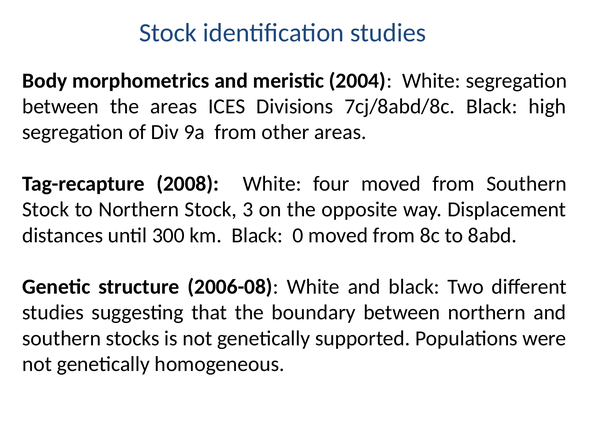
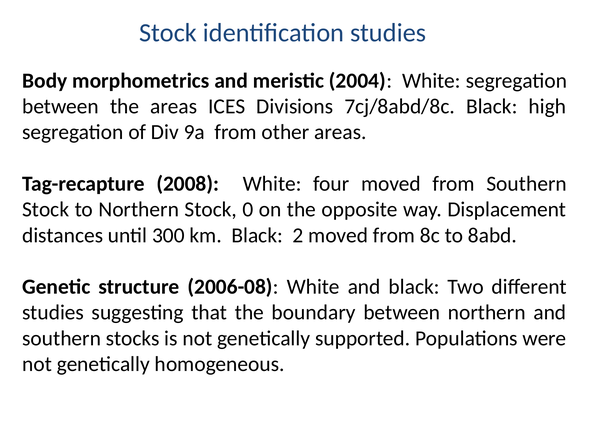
3: 3 -> 0
0: 0 -> 2
